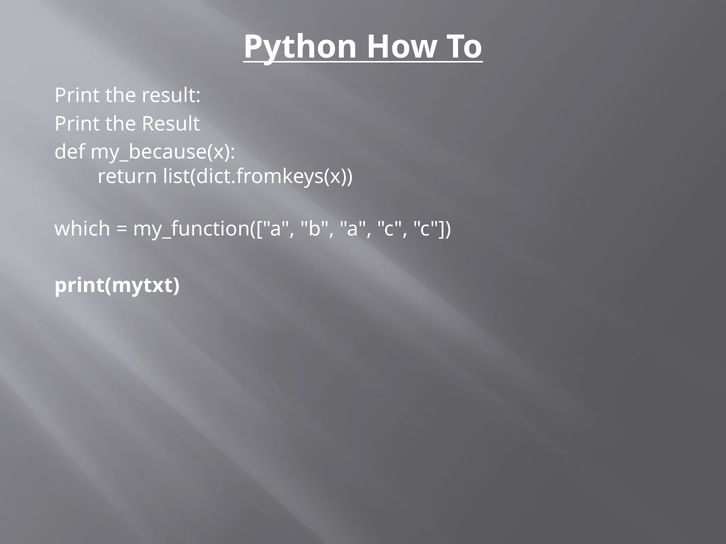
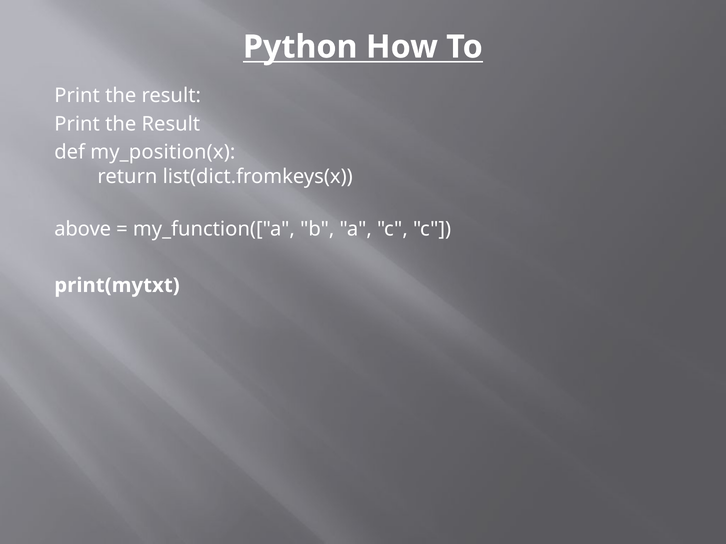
my_because(x: my_because(x -> my_position(x
which: which -> above
